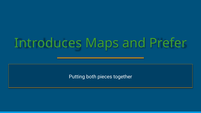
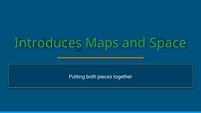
Prefer: Prefer -> Space
